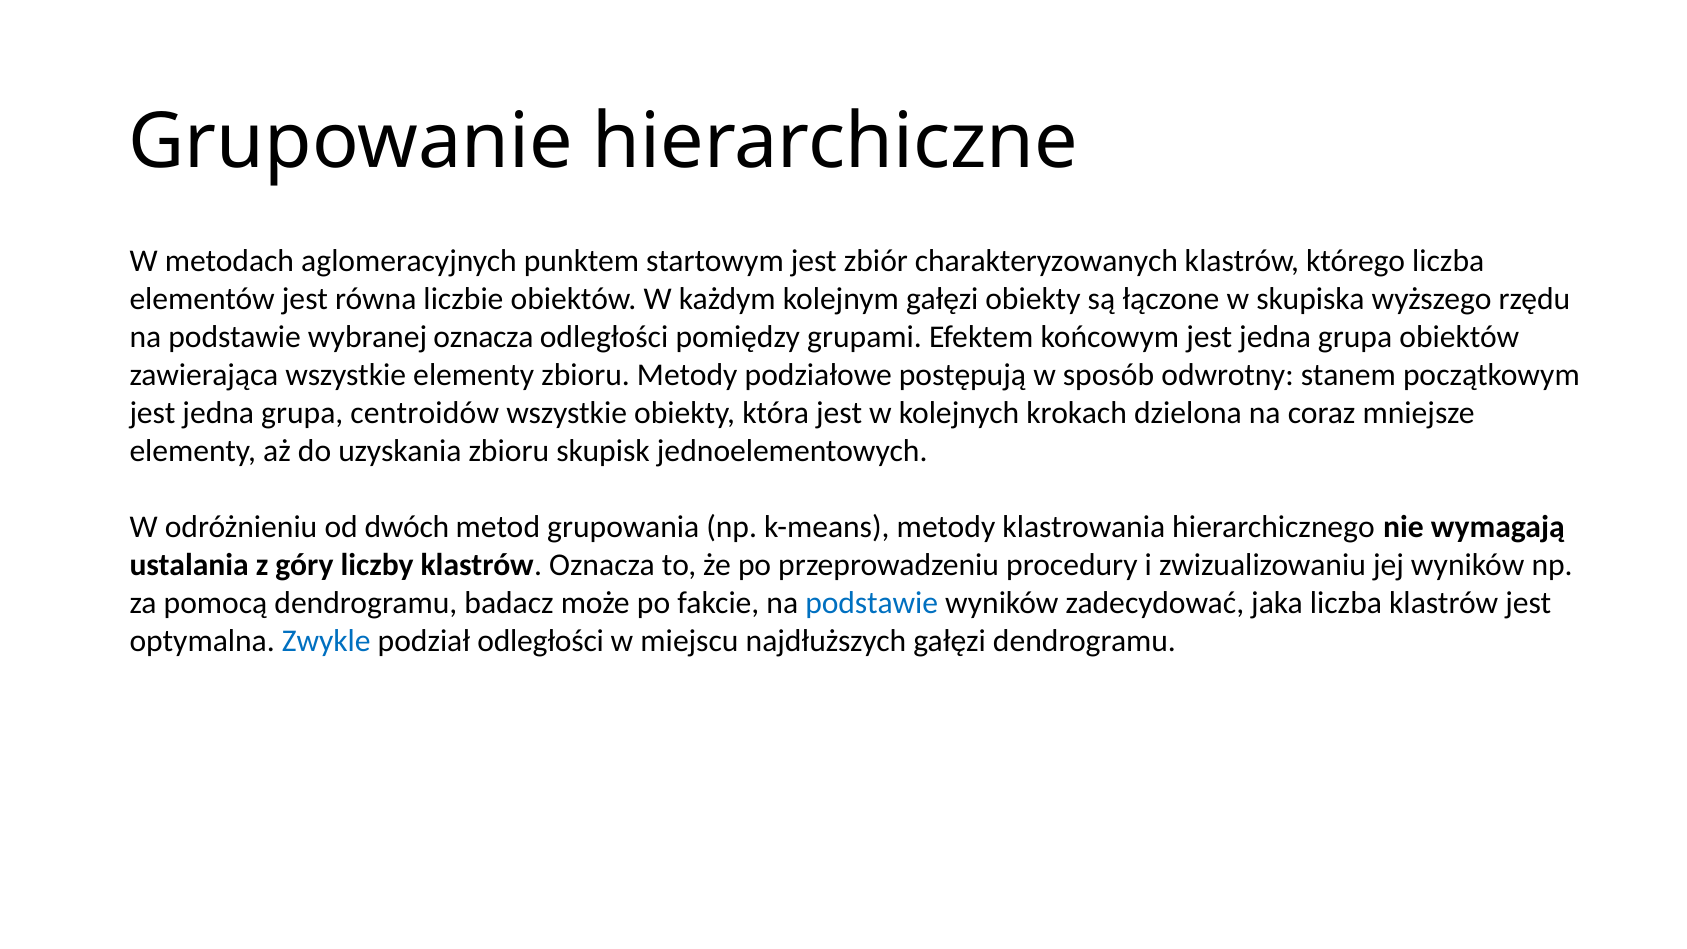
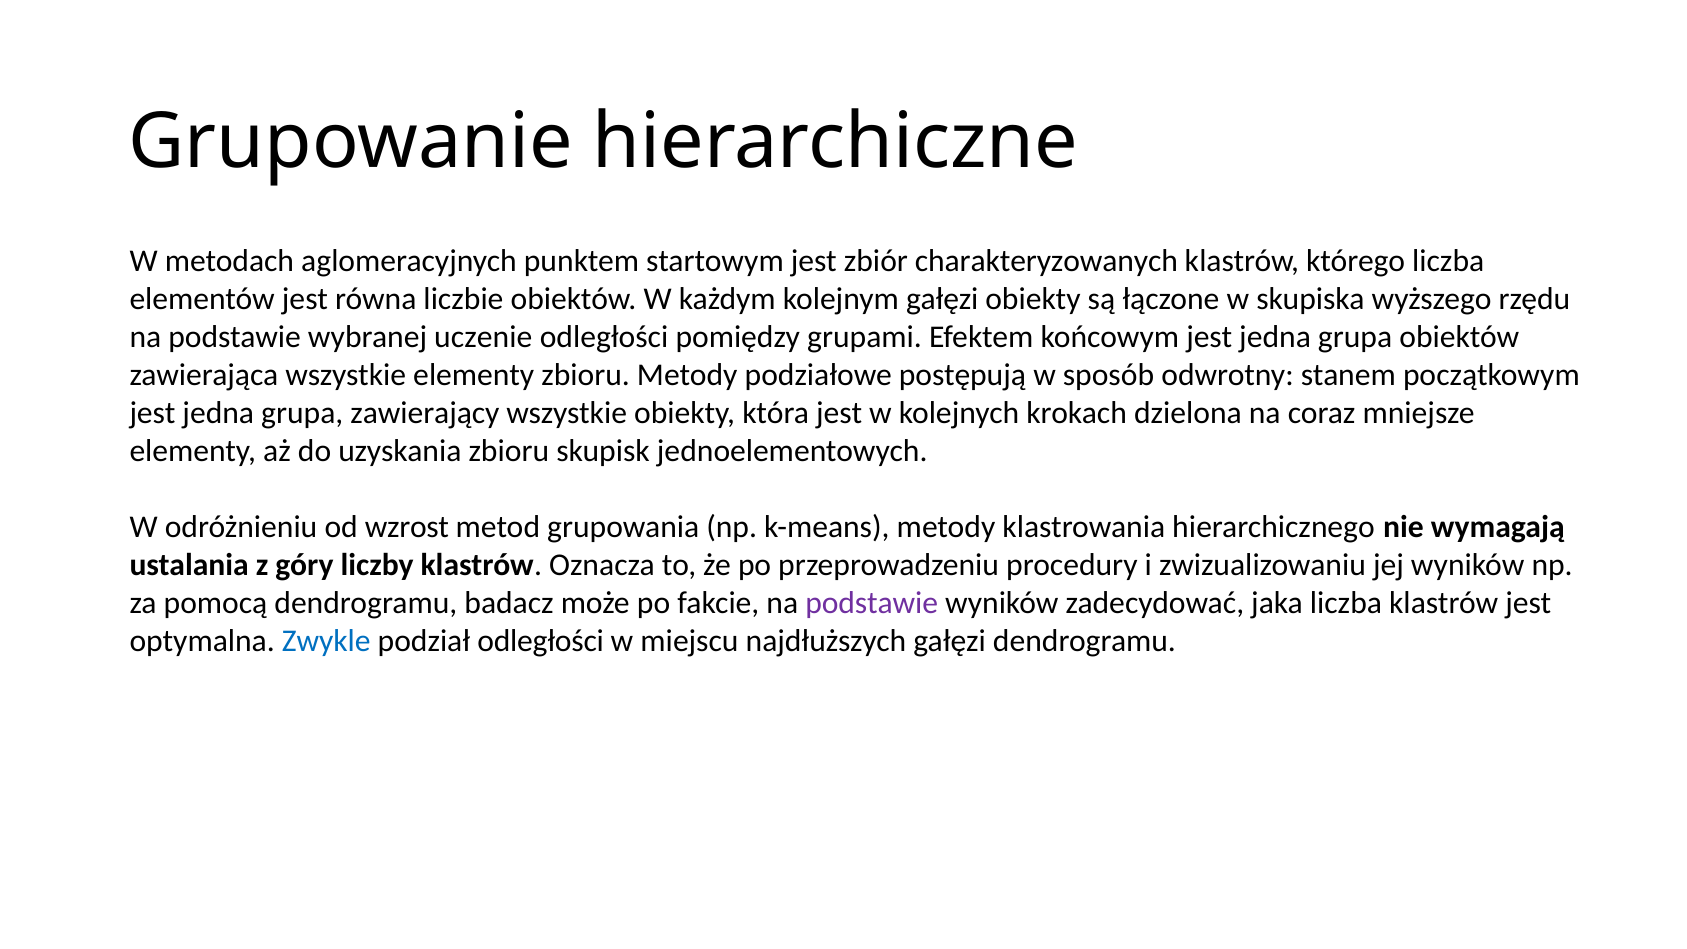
wybranej oznacza: oznacza -> uczenie
centroidów: centroidów -> zawierający
dwóch: dwóch -> wzrost
podstawie at (872, 603) colour: blue -> purple
